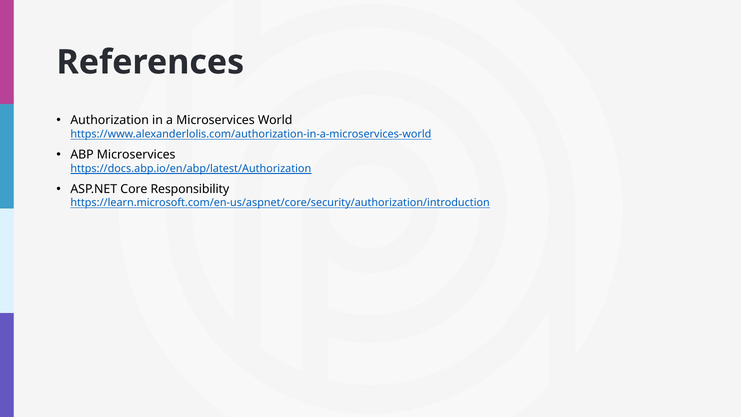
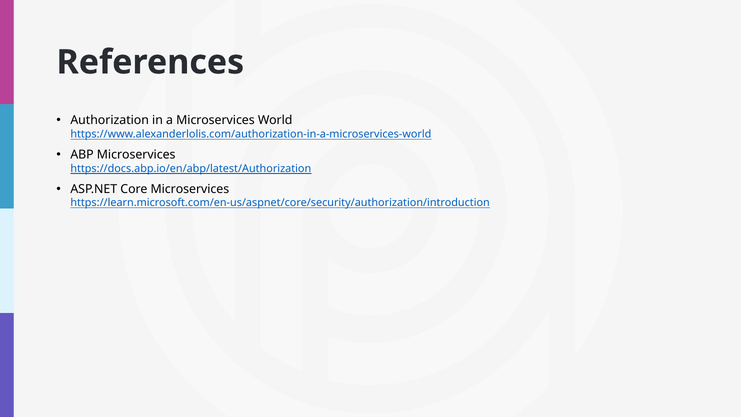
Core Responsibility: Responsibility -> Microservices
